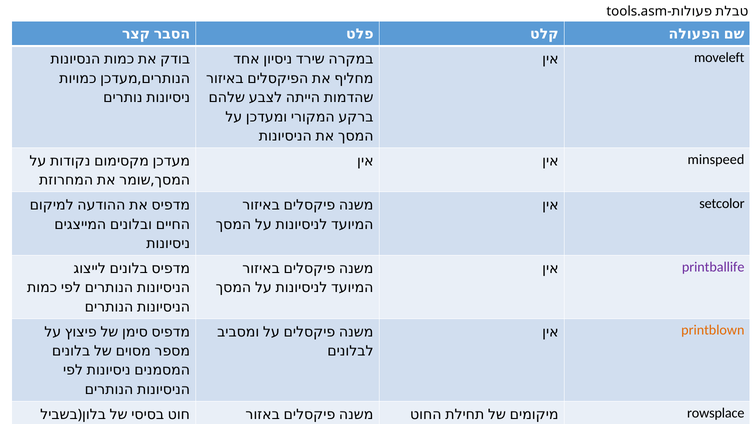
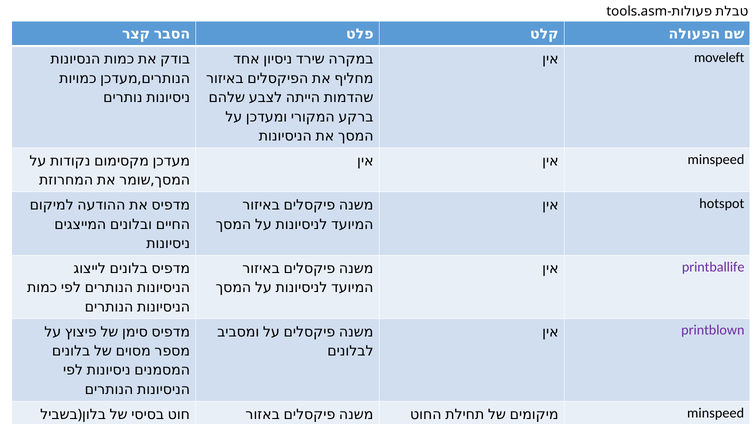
setcolor: setcolor -> hotspot
printblown colour: orange -> purple
rowsplace at (716, 413): rowsplace -> minspeed
